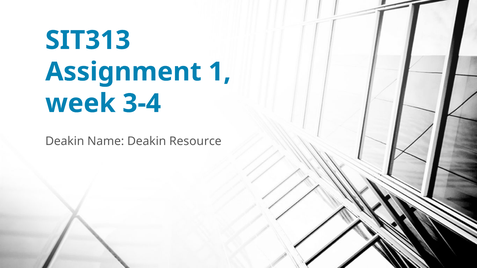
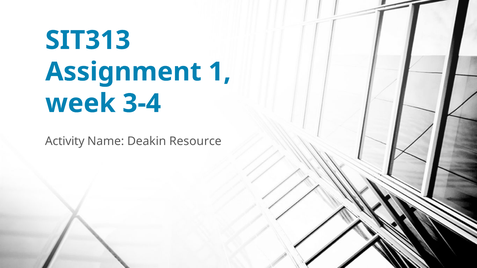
Deakin at (65, 141): Deakin -> Activity
